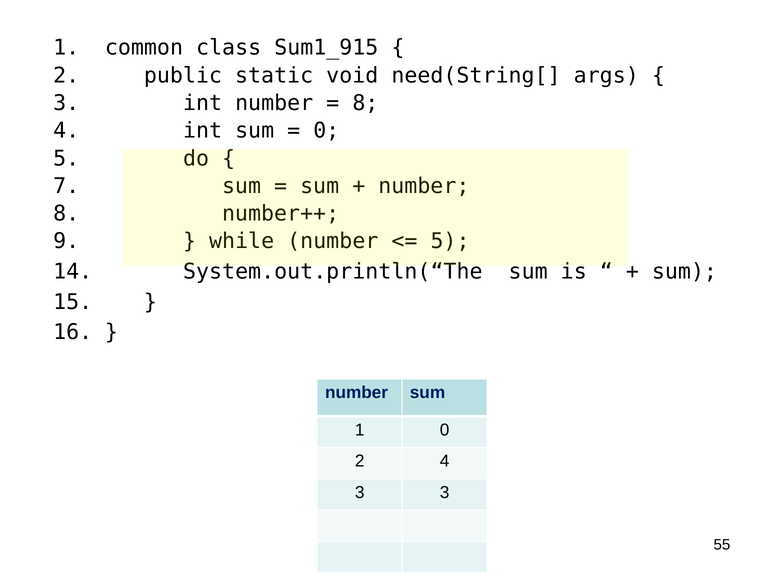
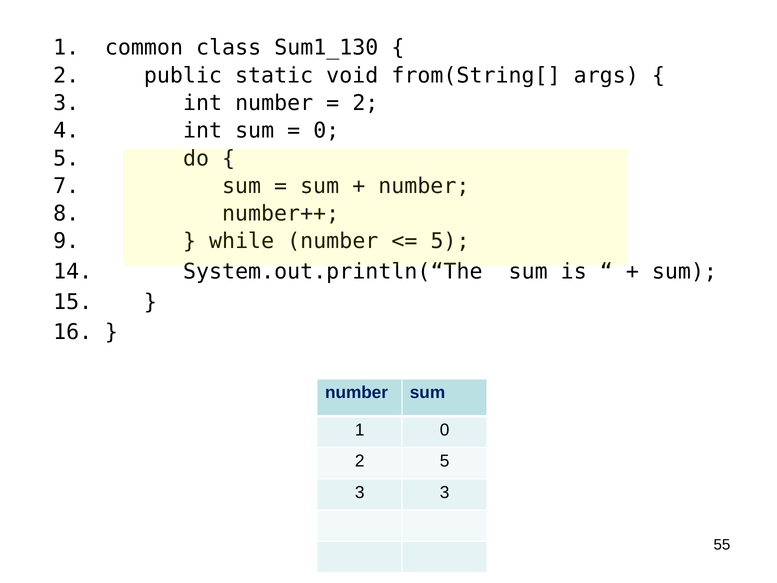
Sum1_915: Sum1_915 -> Sum1_130
need(String[: need(String[ -> from(String[
8 at (365, 103): 8 -> 2
2 4: 4 -> 5
